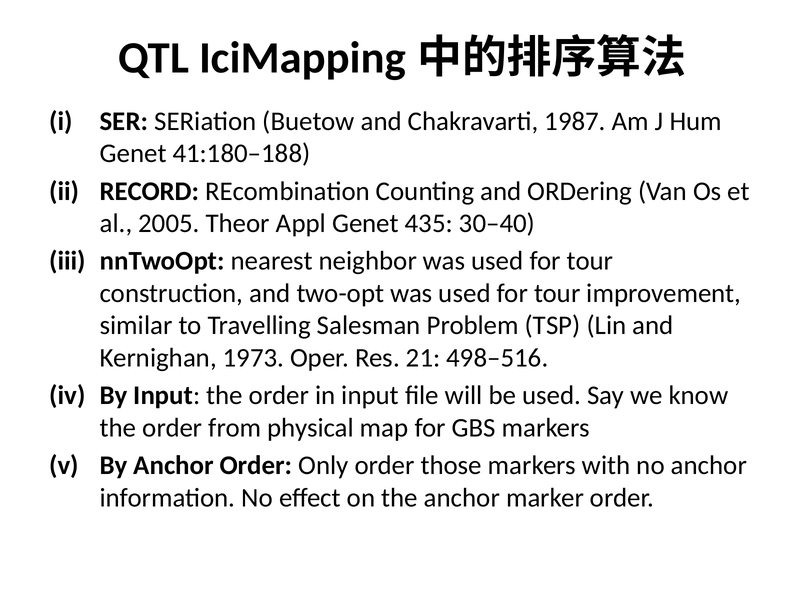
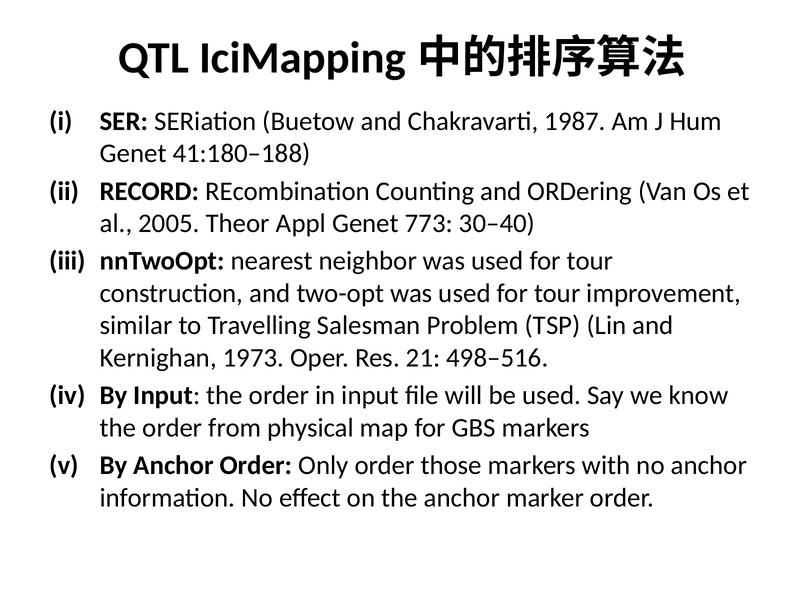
435: 435 -> 773
